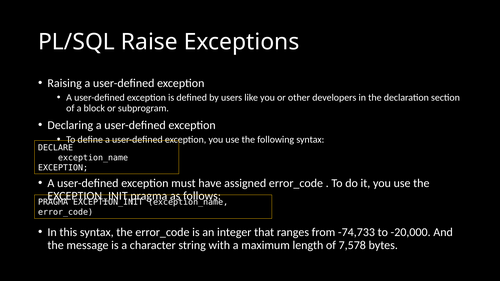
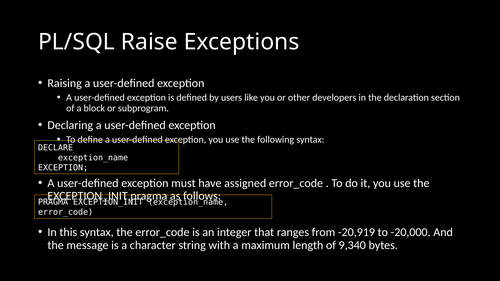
-74,733: -74,733 -> -20,919
7,578: 7,578 -> 9,340
